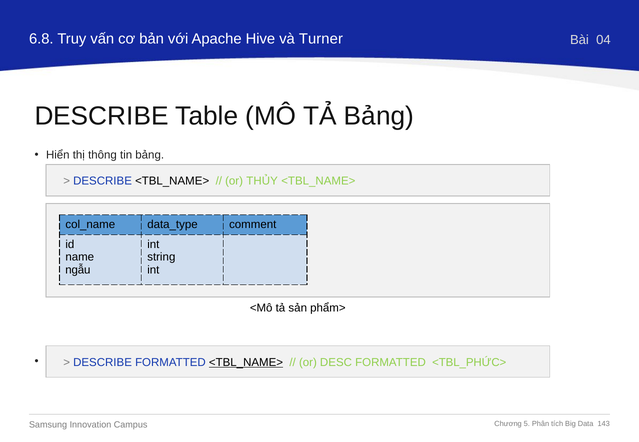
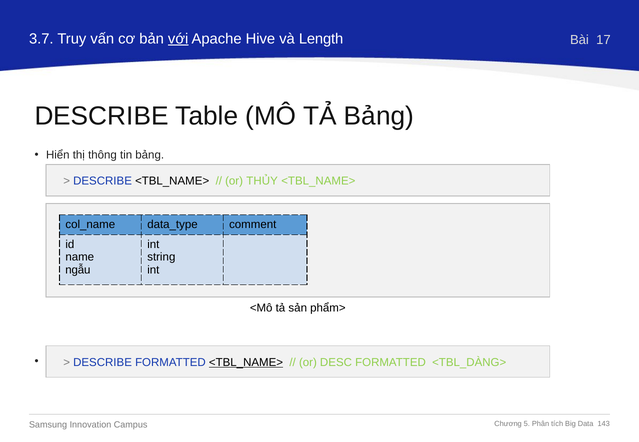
6.8: 6.8 -> 3.7
với underline: none -> present
Turner: Turner -> Length
04: 04 -> 17
<TBL_PHỨC>: <TBL_PHỨC> -> <TBL_DÀNG>
